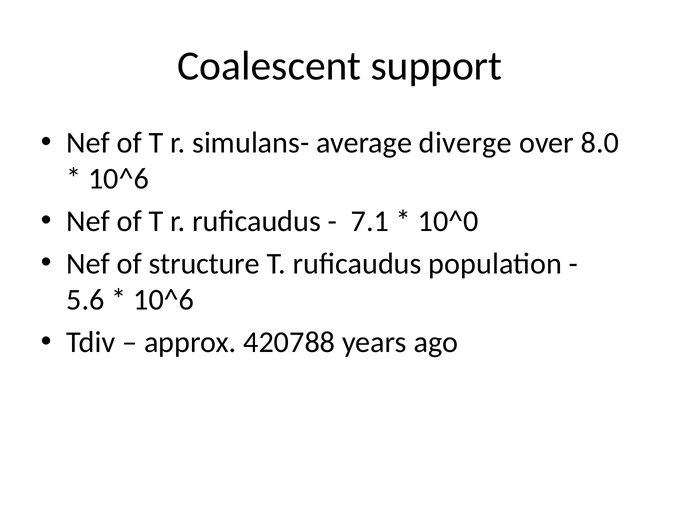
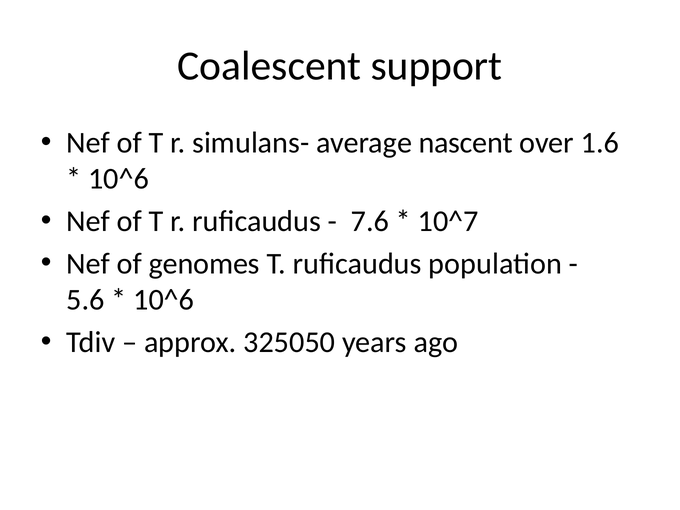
diverge: diverge -> nascent
8.0: 8.0 -> 1.6
7.1: 7.1 -> 7.6
10^0: 10^0 -> 10^7
structure: structure -> genomes
420788: 420788 -> 325050
